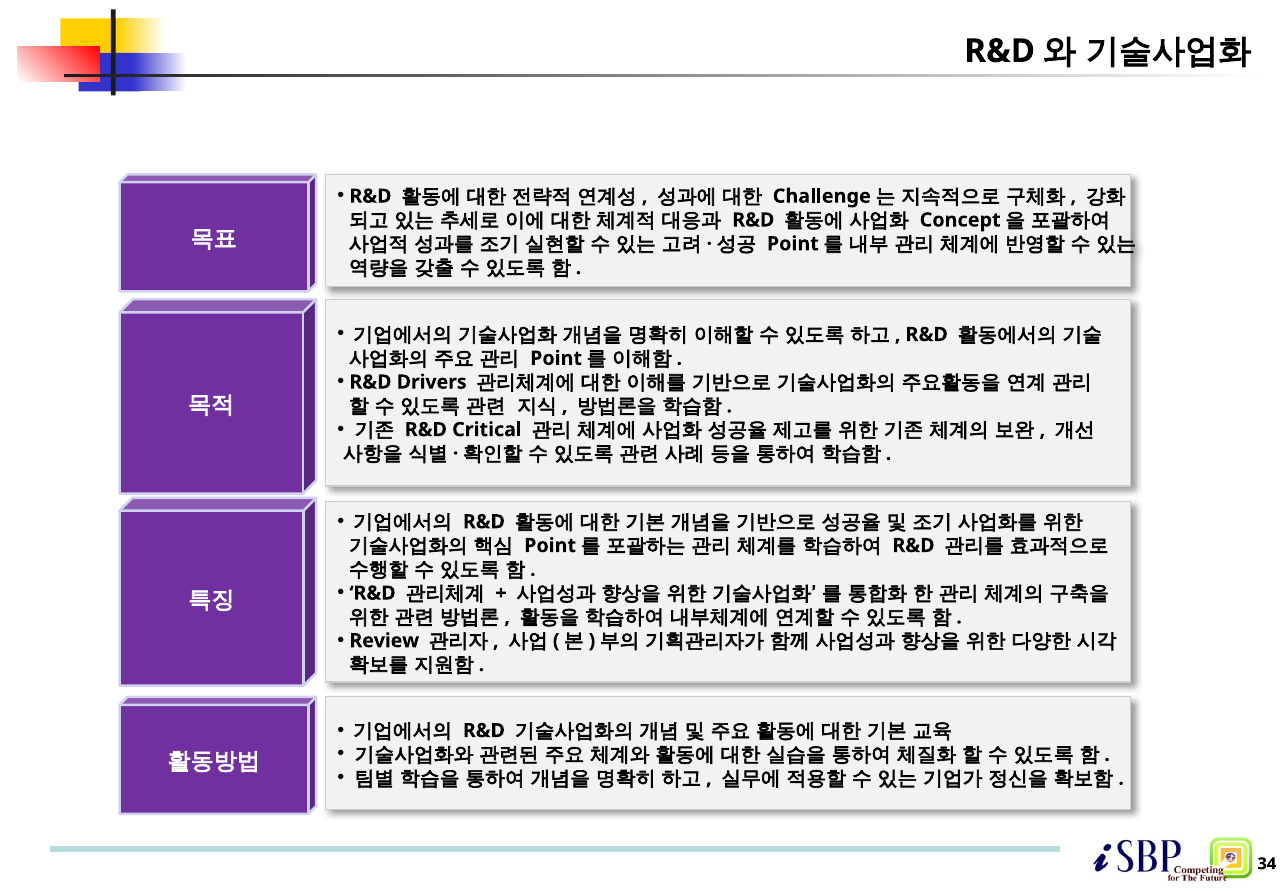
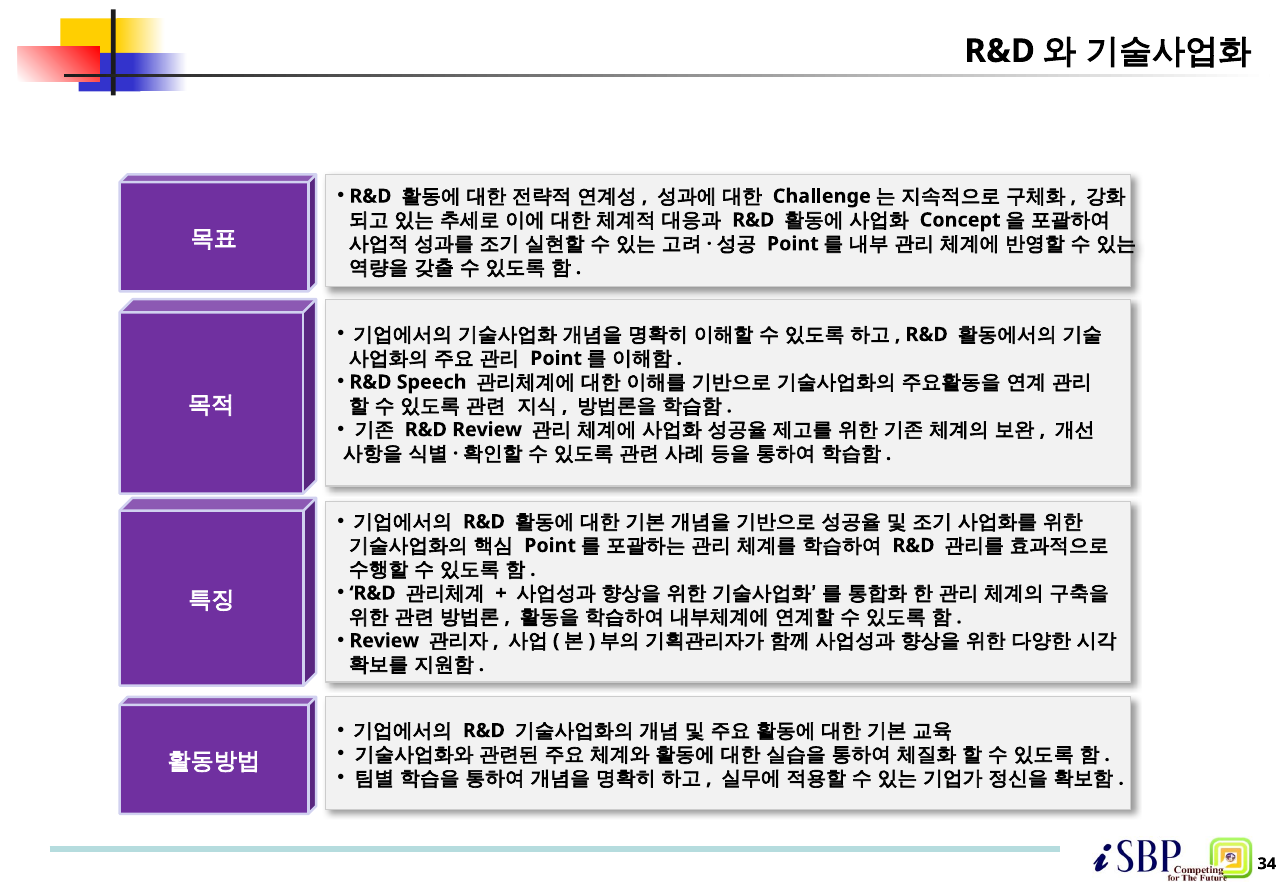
Drivers: Drivers -> Speech
R&D Critical: Critical -> Review
